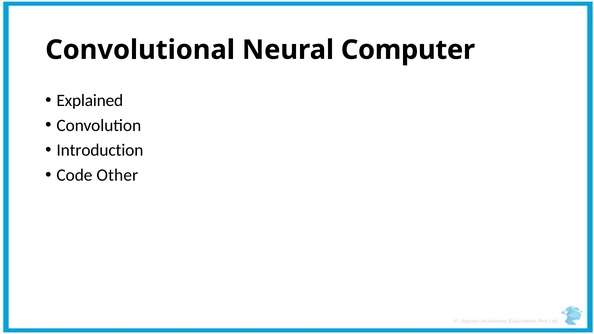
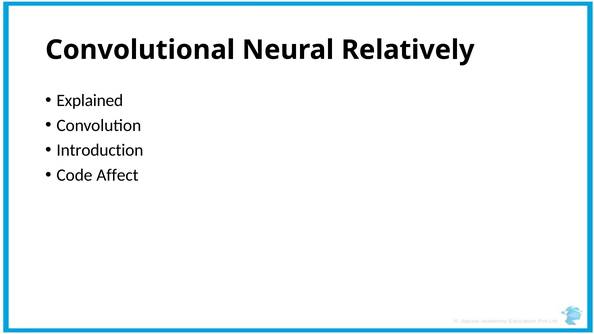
Computer: Computer -> Relatively
Other: Other -> Affect
